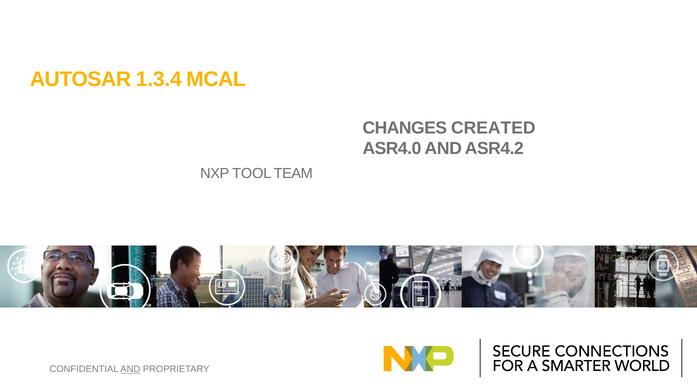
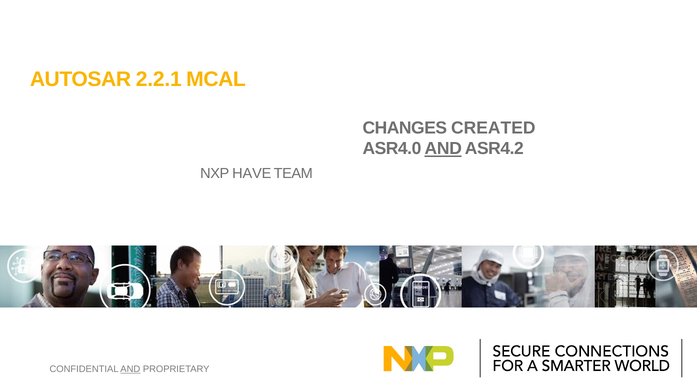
1.3.4: 1.3.4 -> 2.2.1
AND at (443, 149) underline: none -> present
TOOL: TOOL -> HAVE
